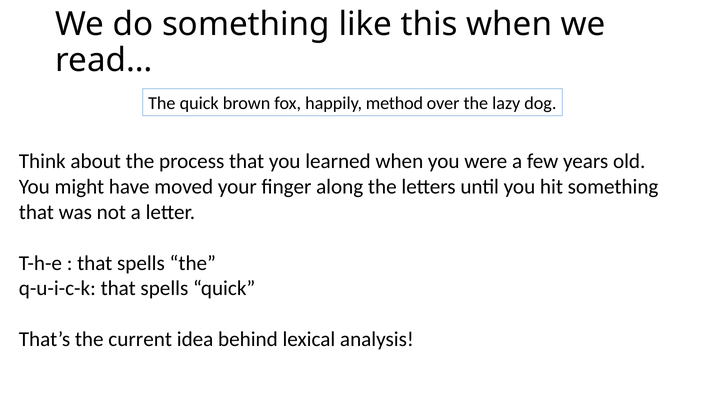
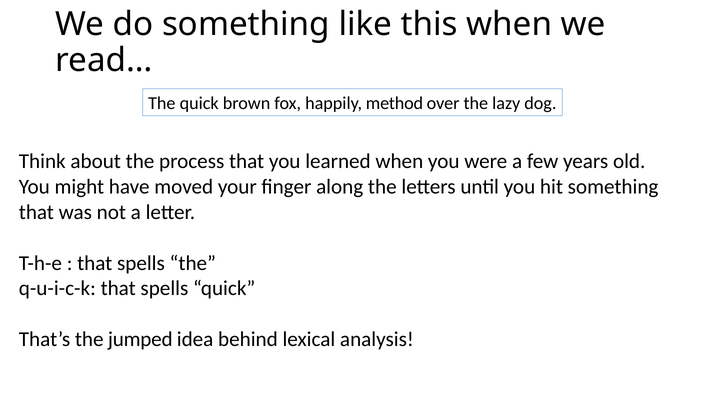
current: current -> jumped
